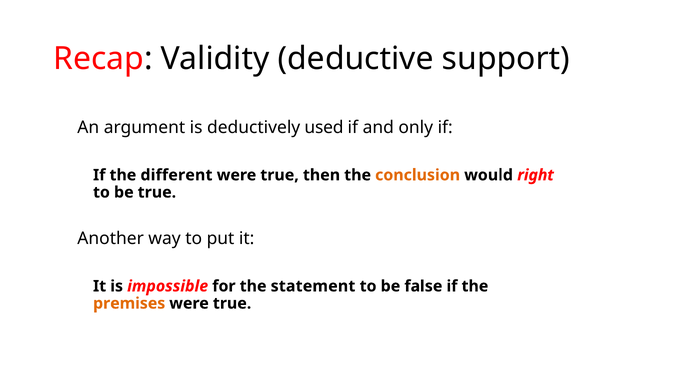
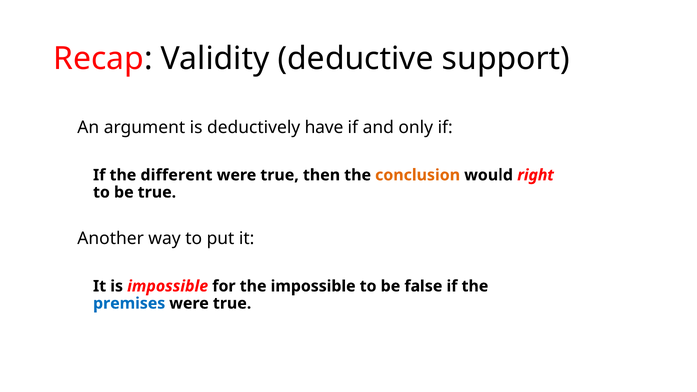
used: used -> have
the statement: statement -> impossible
premises colour: orange -> blue
